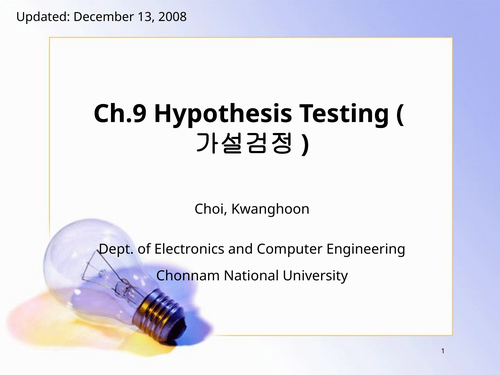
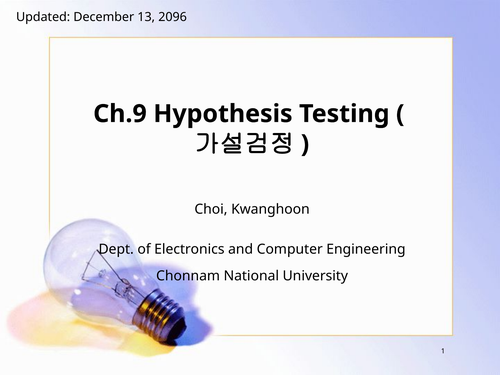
2008: 2008 -> 2096
